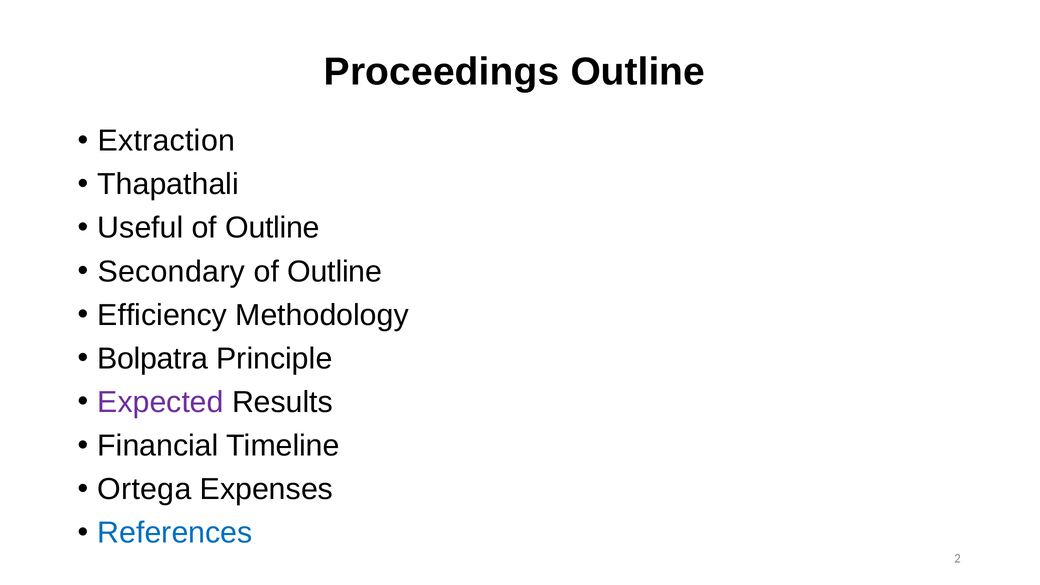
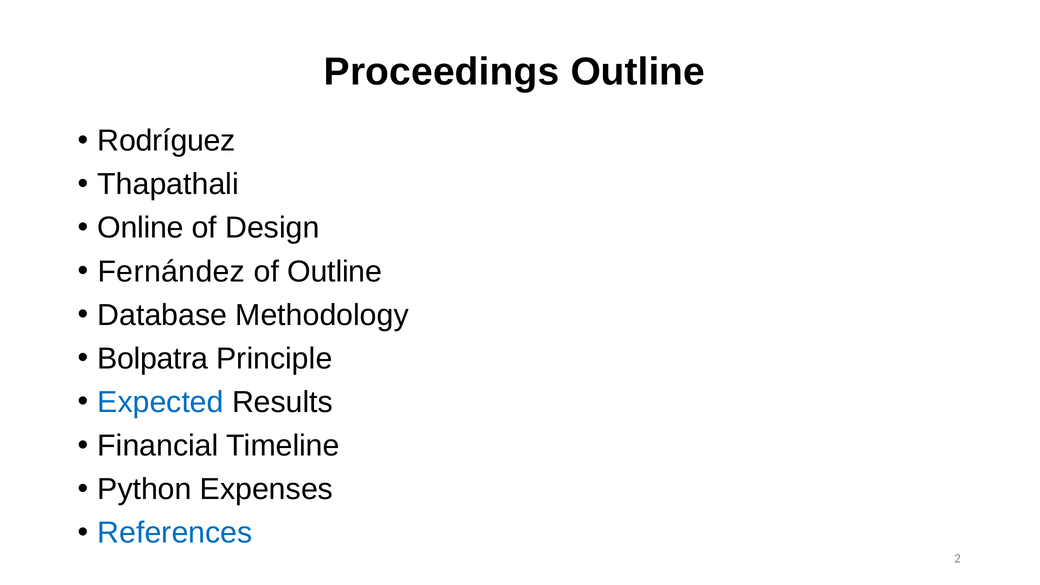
Extraction: Extraction -> Rodríguez
Useful: Useful -> Online
Outline at (272, 228): Outline -> Design
Secondary: Secondary -> Fernández
Efficiency: Efficiency -> Database
Expected colour: purple -> blue
Ortega: Ortega -> Python
